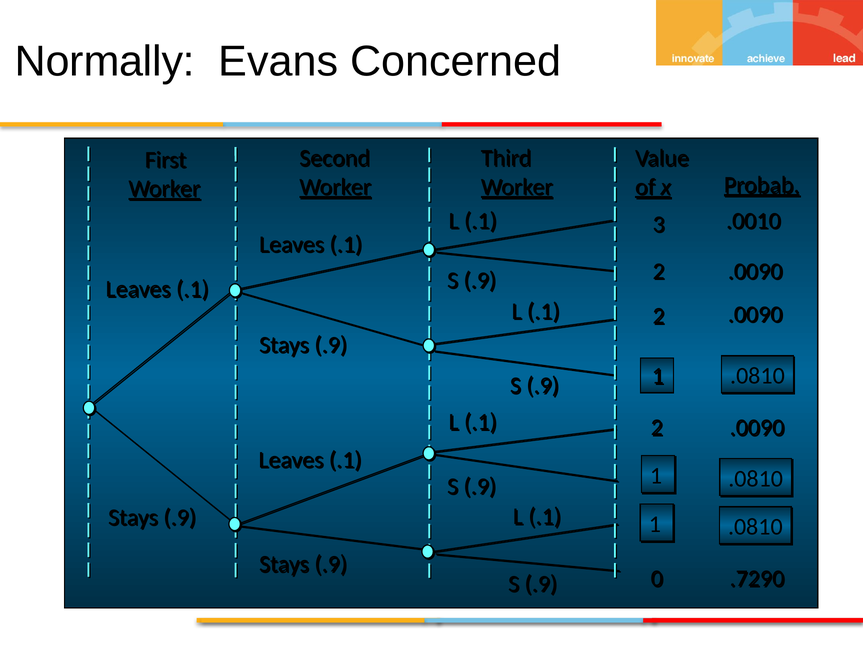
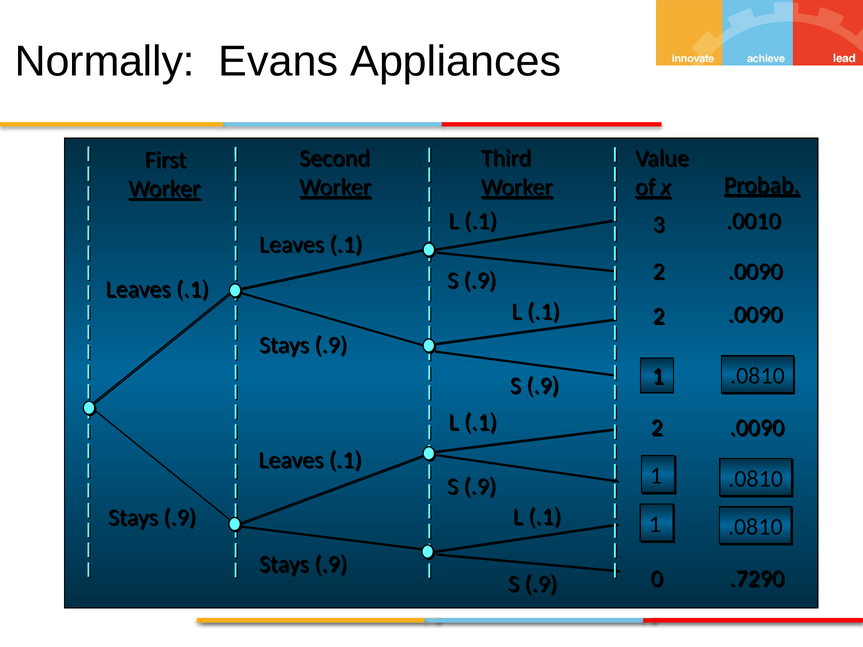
Concerned: Concerned -> Appliances
